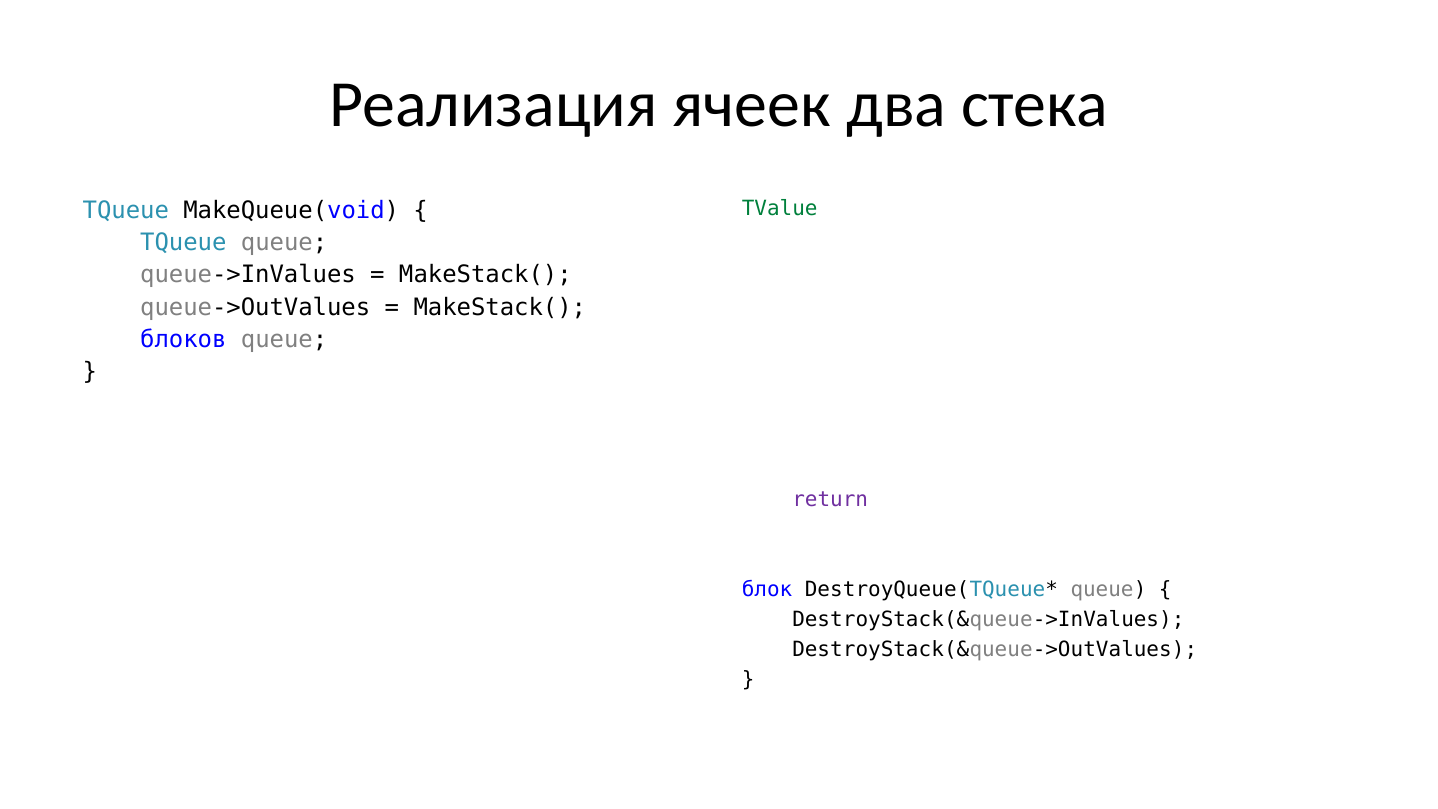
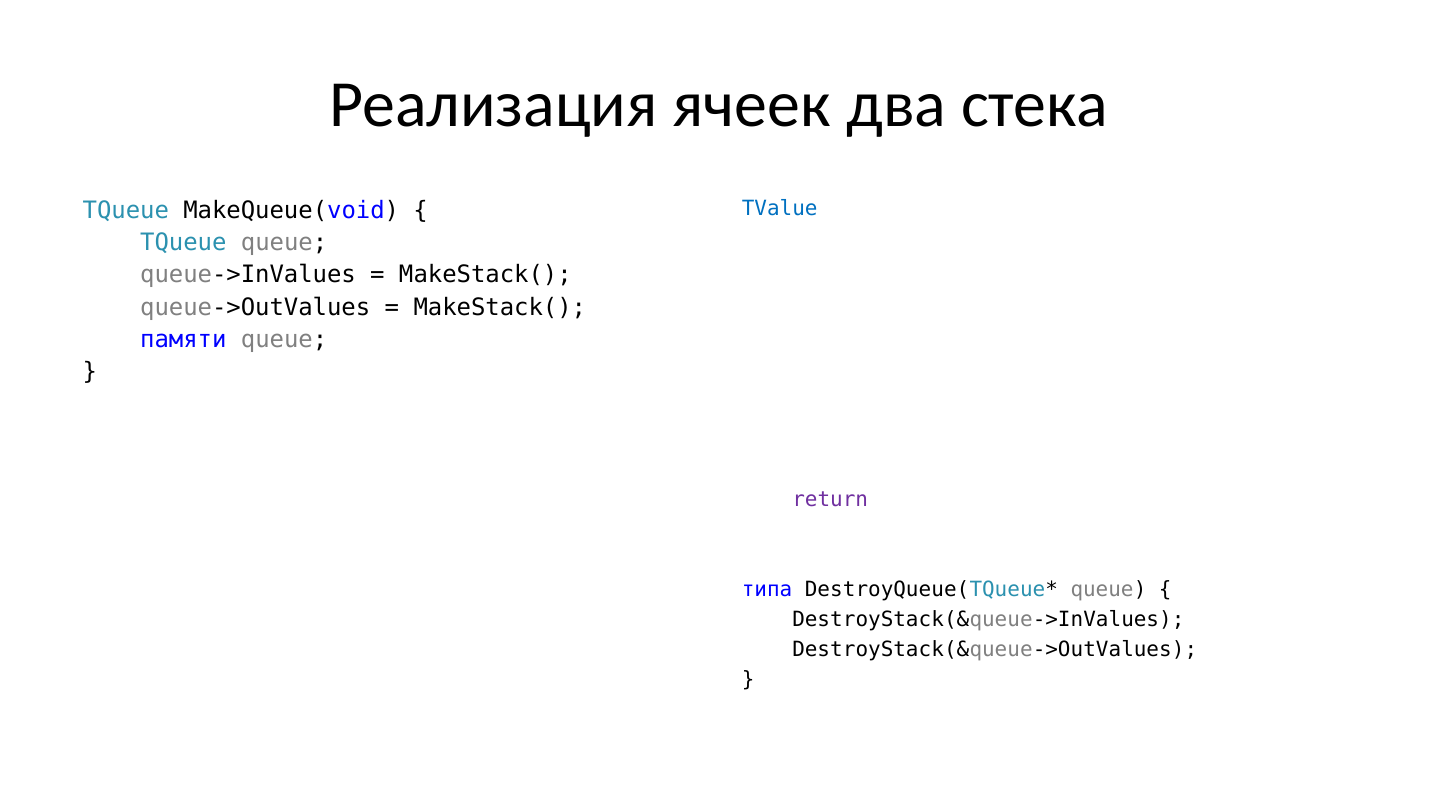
TValue at (780, 208) colour: green -> blue
блоков: блоков -> памяти
блок: блок -> типа
